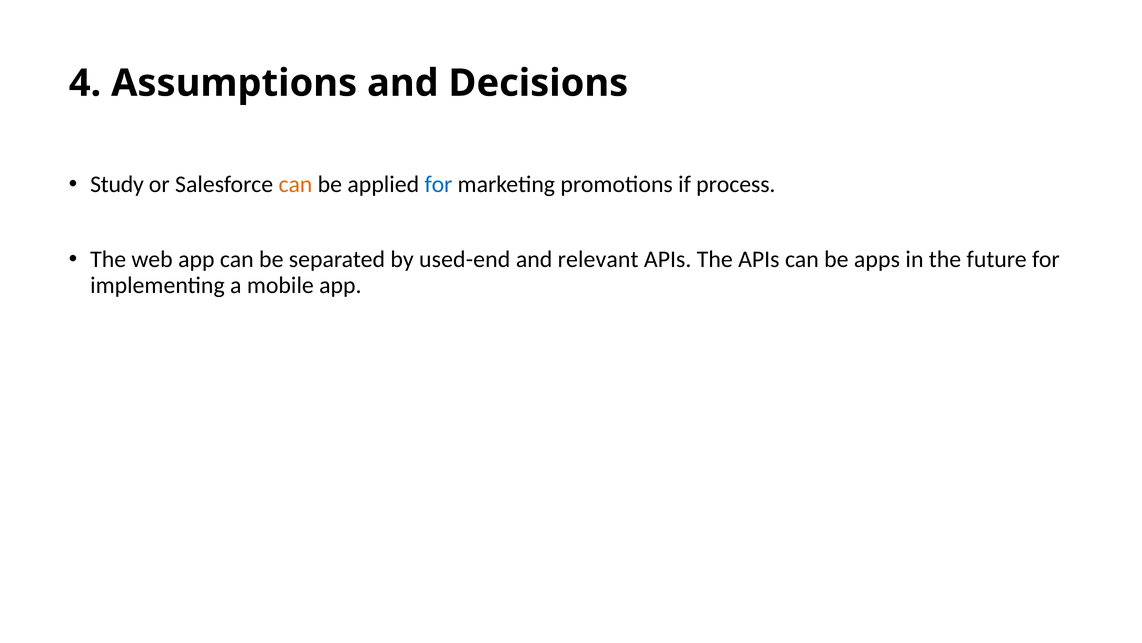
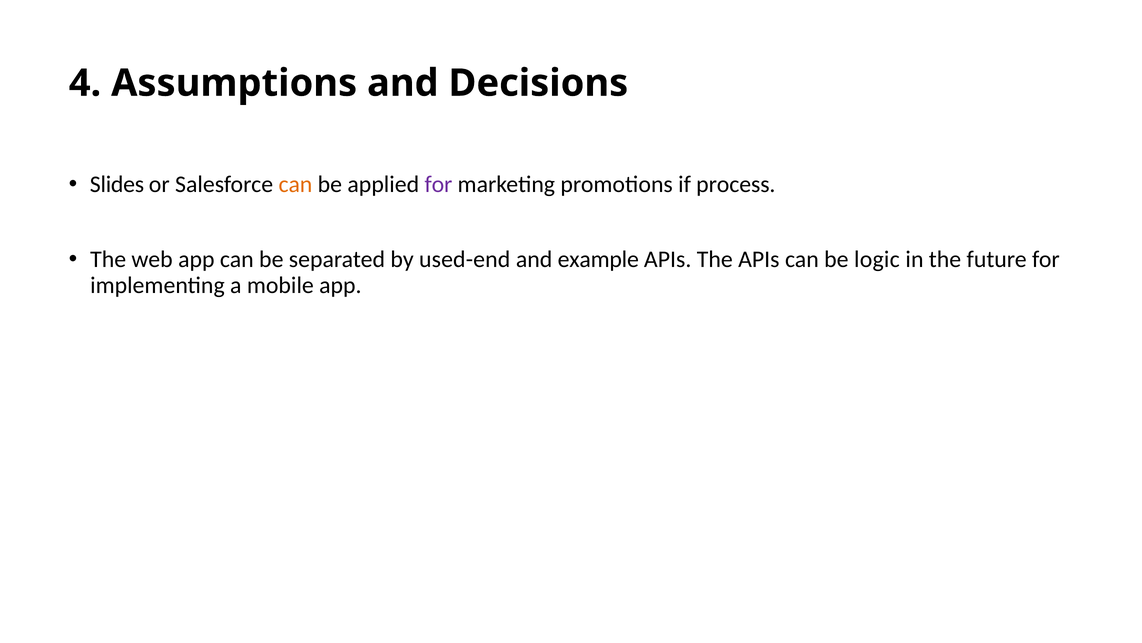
Study: Study -> Slides
for at (438, 184) colour: blue -> purple
relevant: relevant -> example
apps: apps -> logic
